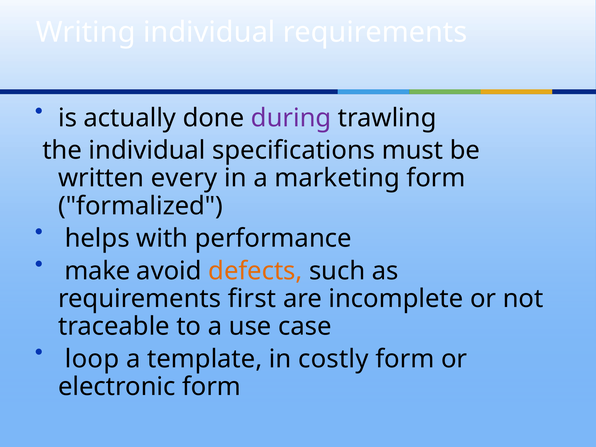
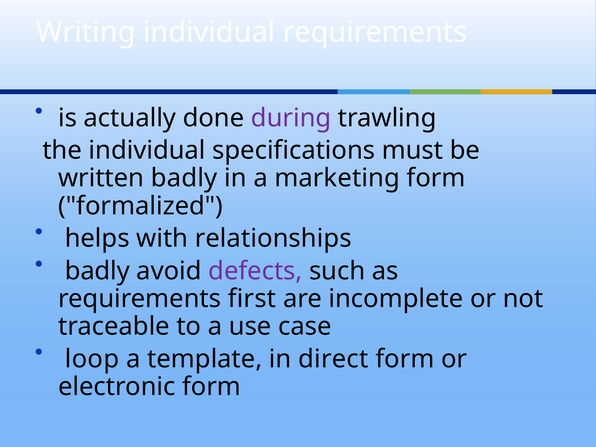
written every: every -> badly
performance: performance -> relationships
make at (97, 271): make -> badly
defects colour: orange -> purple
costly: costly -> direct
